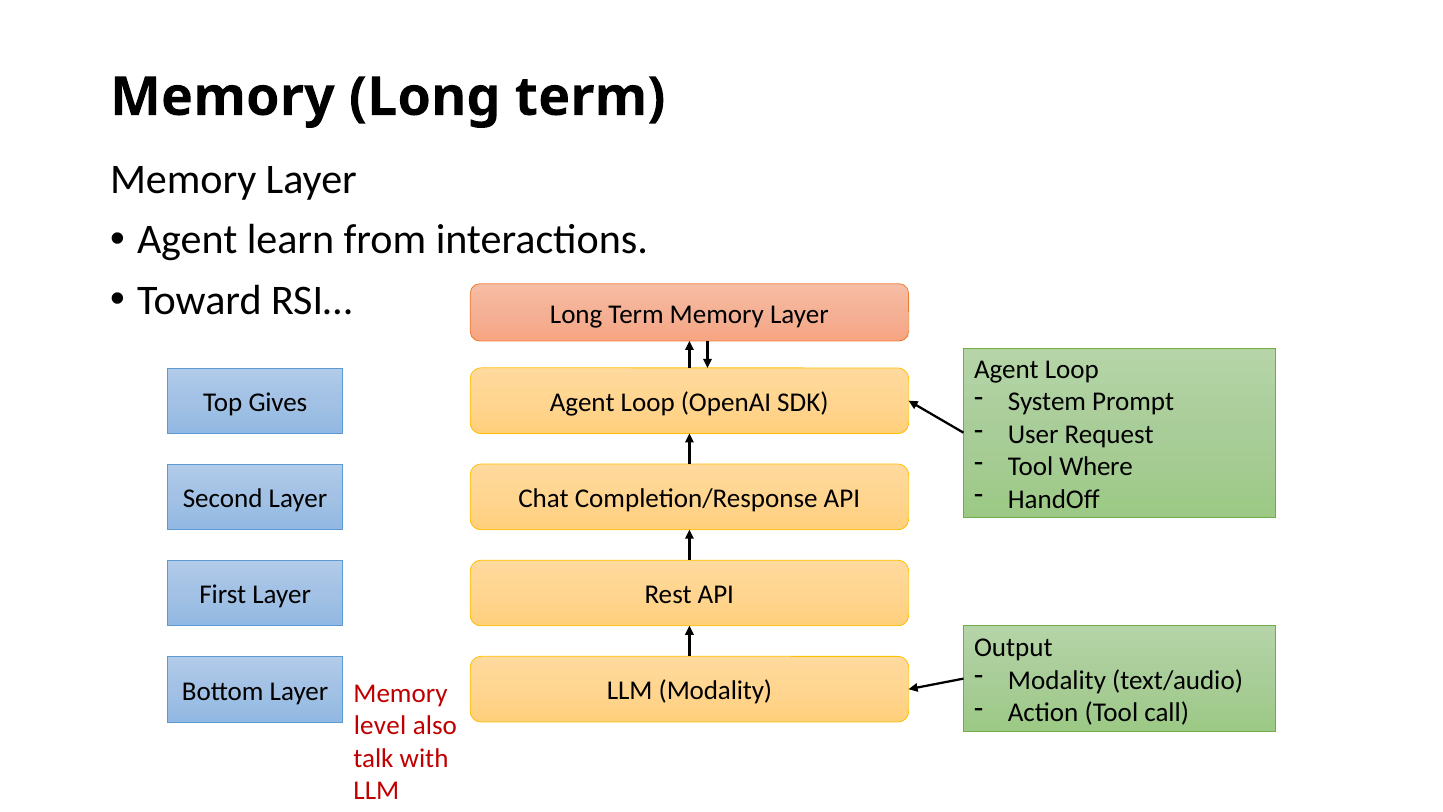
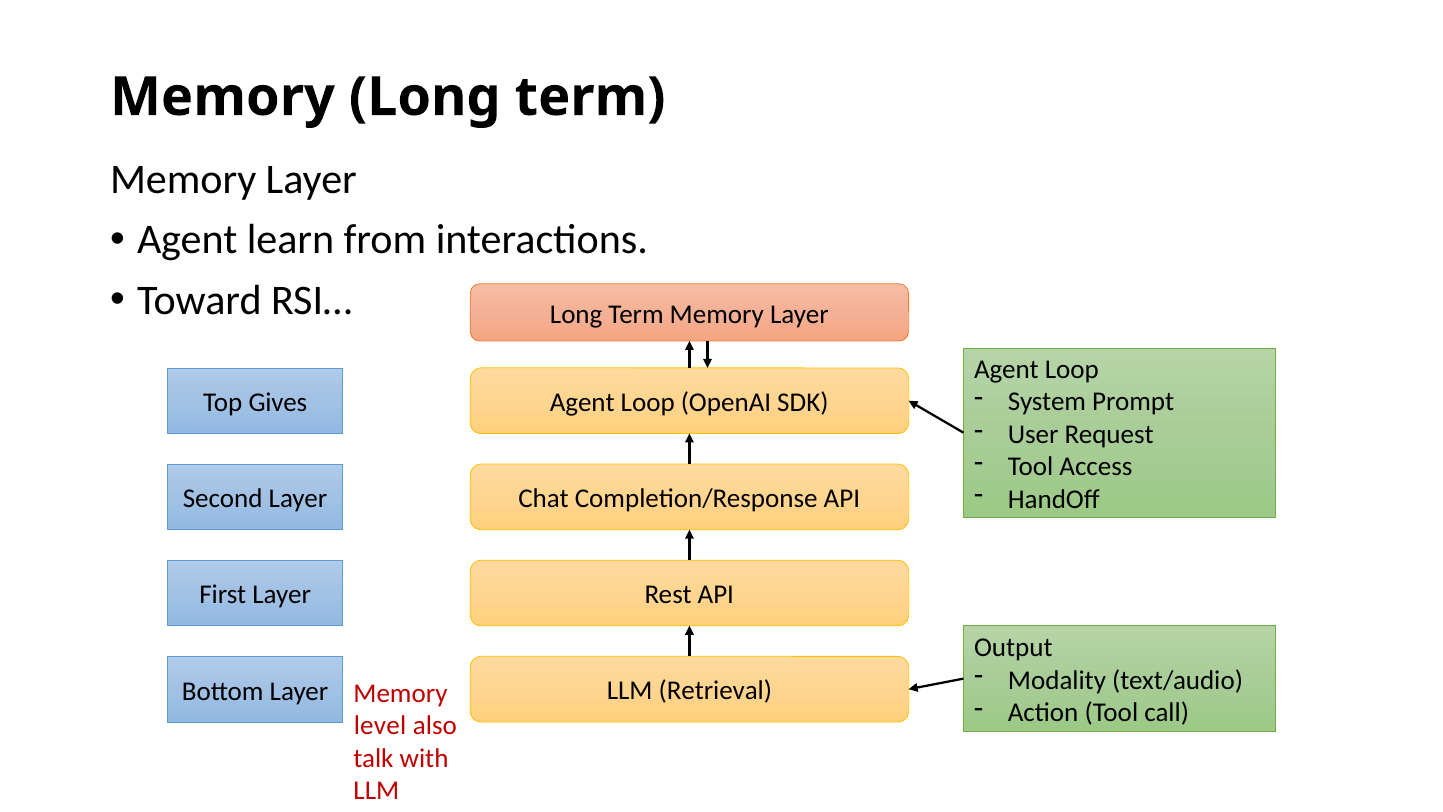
Where: Where -> Access
LLM Modality: Modality -> Retrieval
